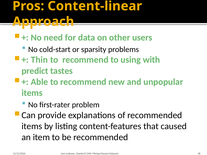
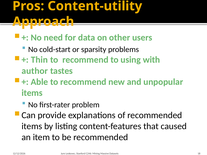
Content-linear: Content-linear -> Content-utility
predict: predict -> author
